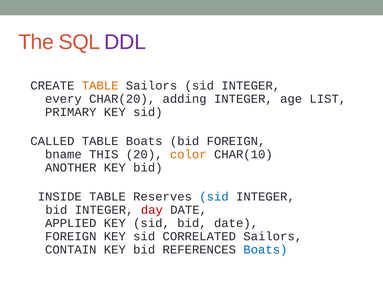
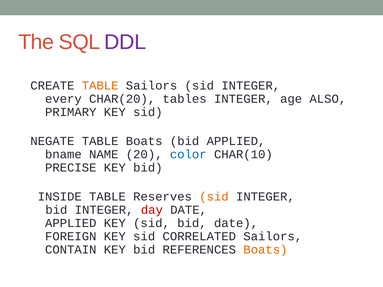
adding: adding -> tables
LIST: LIST -> ALSO
CALLED: CALLED -> NEGATE
bid FOREIGN: FOREIGN -> APPLIED
THIS: THIS -> NAME
color colour: orange -> blue
ANOTHER: ANOTHER -> PRECISE
sid at (214, 197) colour: blue -> orange
Boats at (265, 250) colour: blue -> orange
